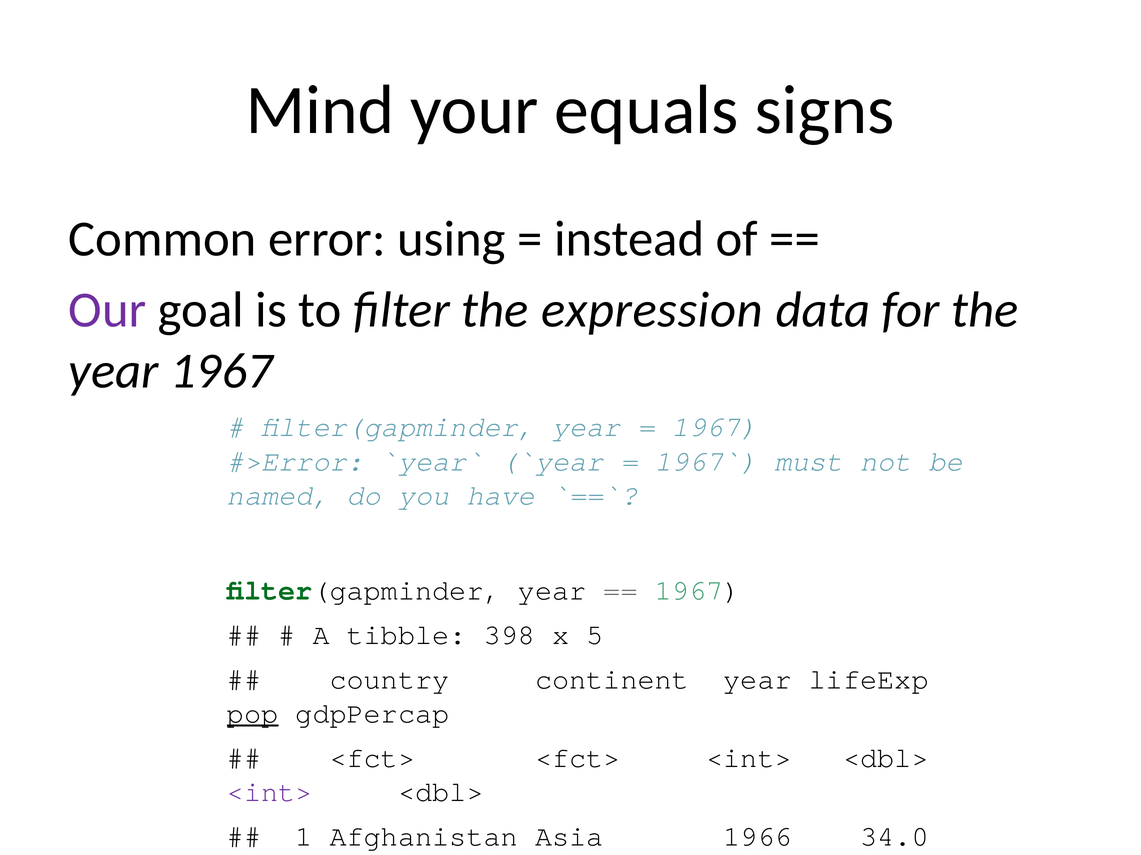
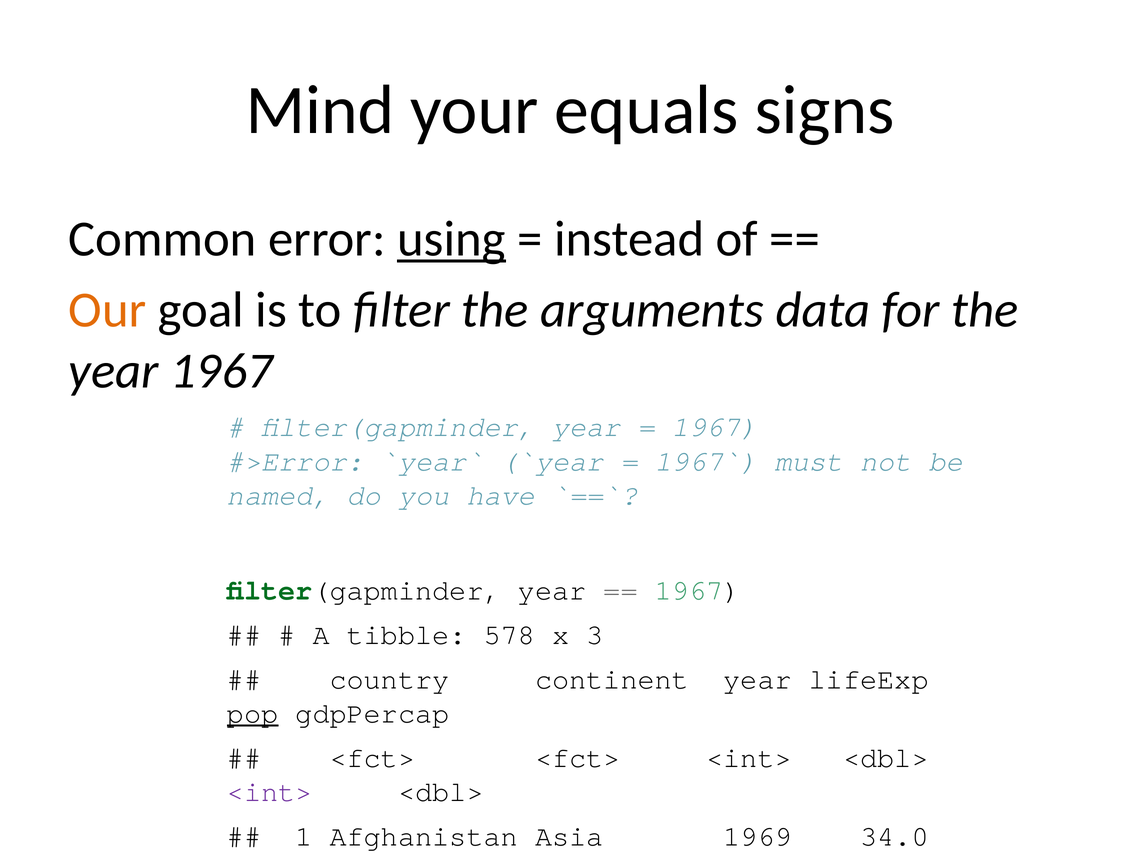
using underline: none -> present
Our colour: purple -> orange
expression: expression -> arguments
398: 398 -> 578
x 5: 5 -> 3
1966: 1966 -> 1969
